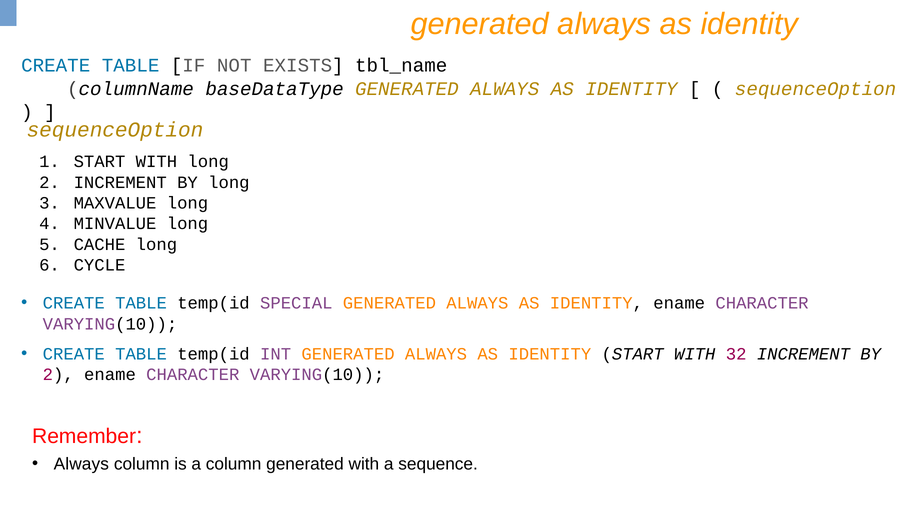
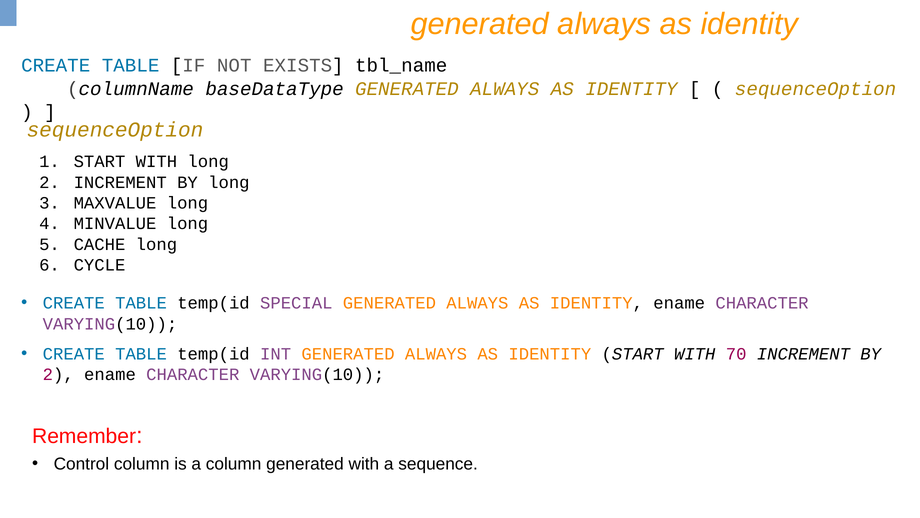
32: 32 -> 70
Always at (81, 463): Always -> Control
